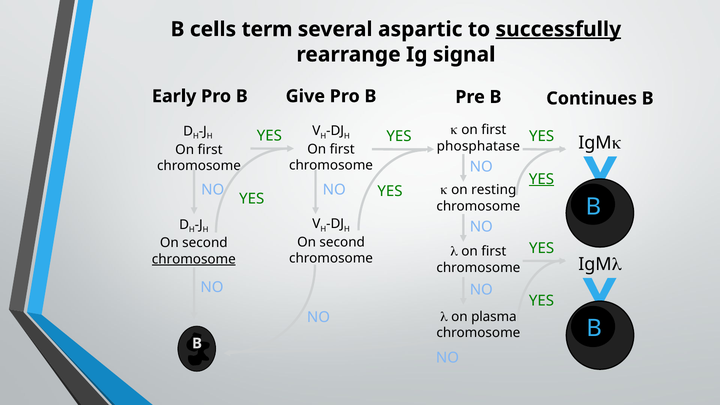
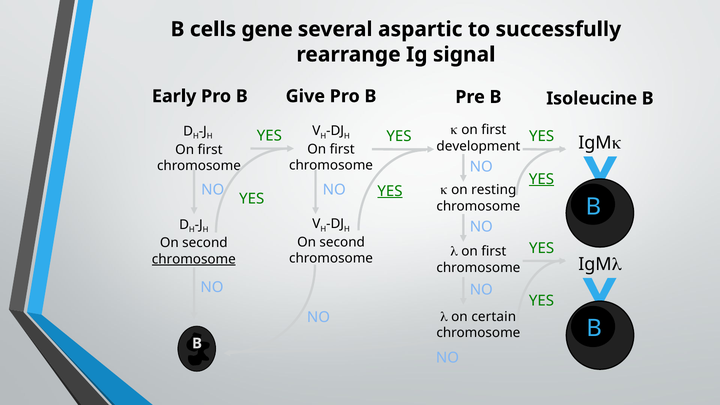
term: term -> gene
successfully underline: present -> none
Continues: Continues -> Isoleucine
phosphatase: phosphatase -> development
YES at (390, 191) underline: none -> present
plasma: plasma -> certain
